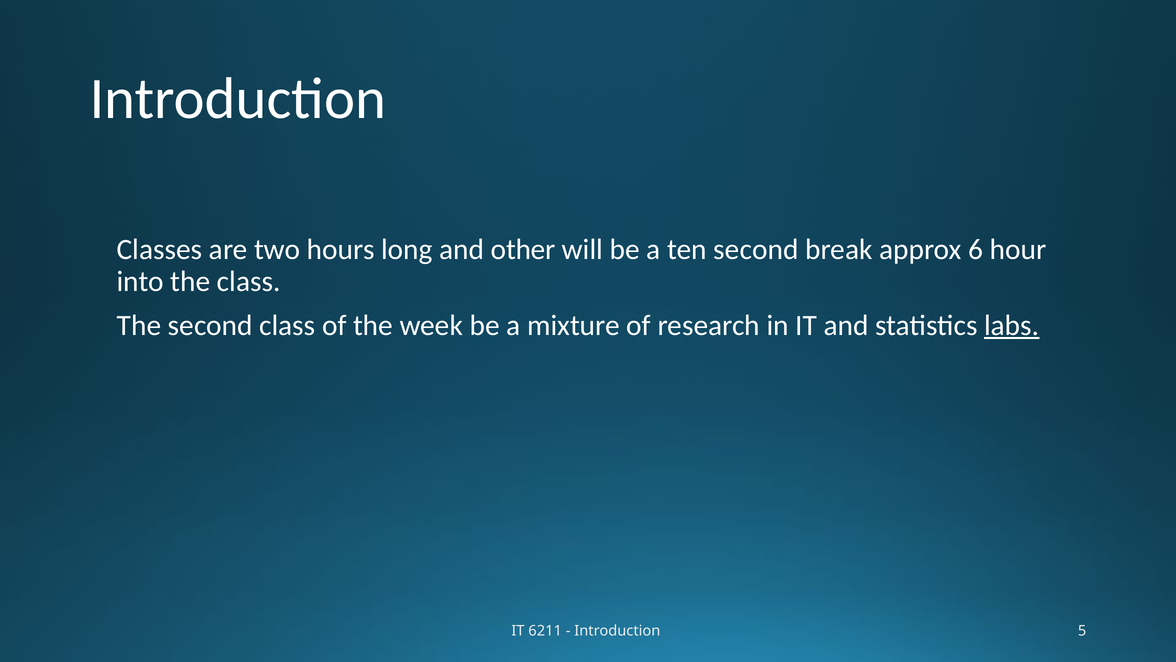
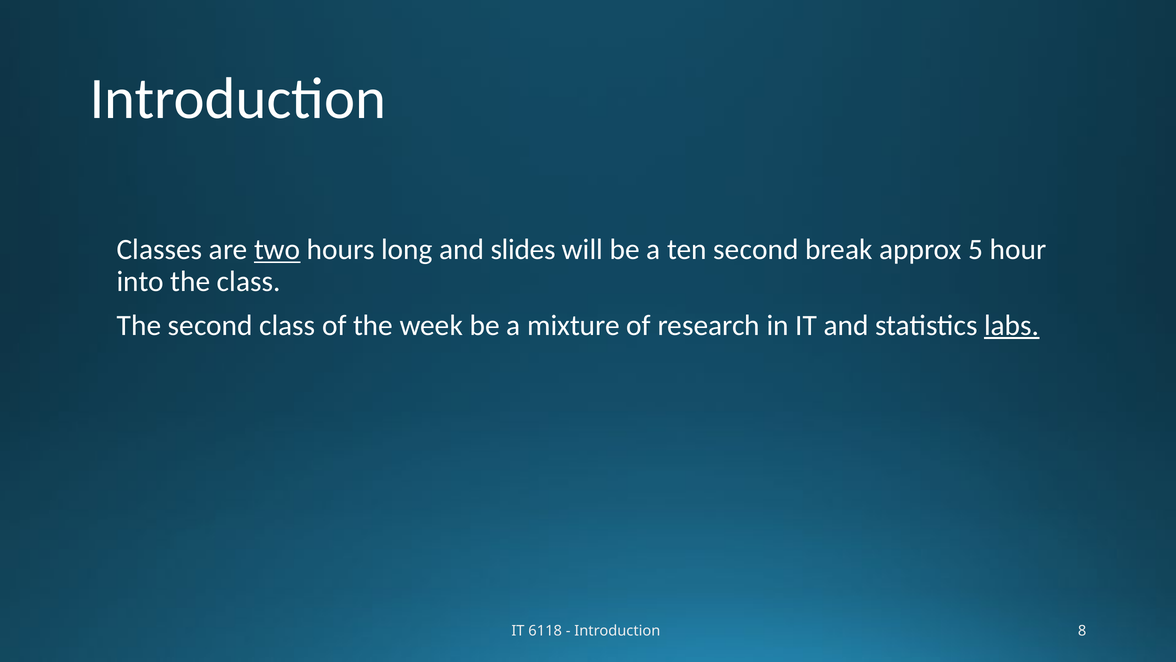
two underline: none -> present
other: other -> slides
6: 6 -> 5
6211: 6211 -> 6118
5: 5 -> 8
